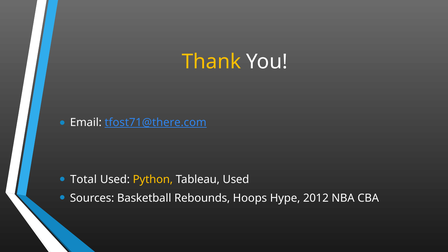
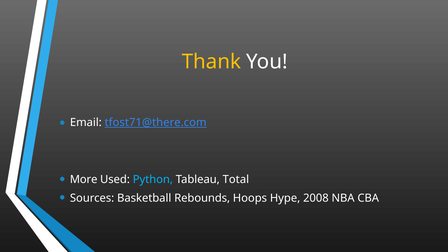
Total: Total -> More
Python colour: yellow -> light blue
Tableau Used: Used -> Total
2012: 2012 -> 2008
